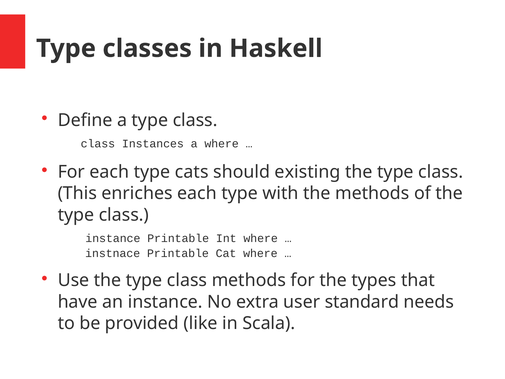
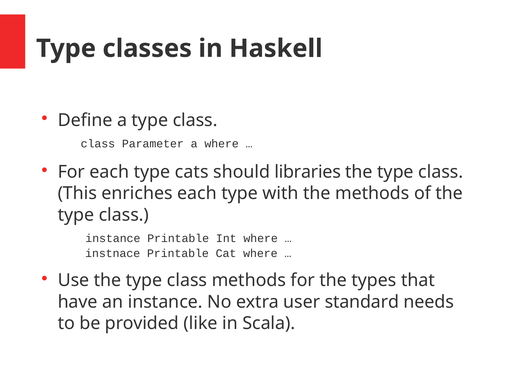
Instances: Instances -> Parameter
existing: existing -> libraries
